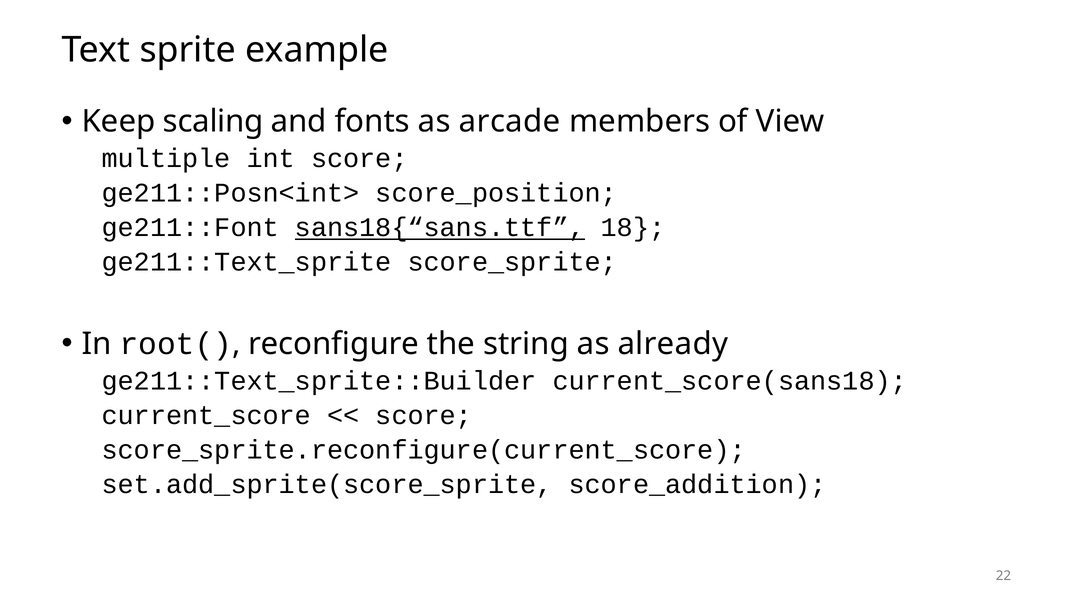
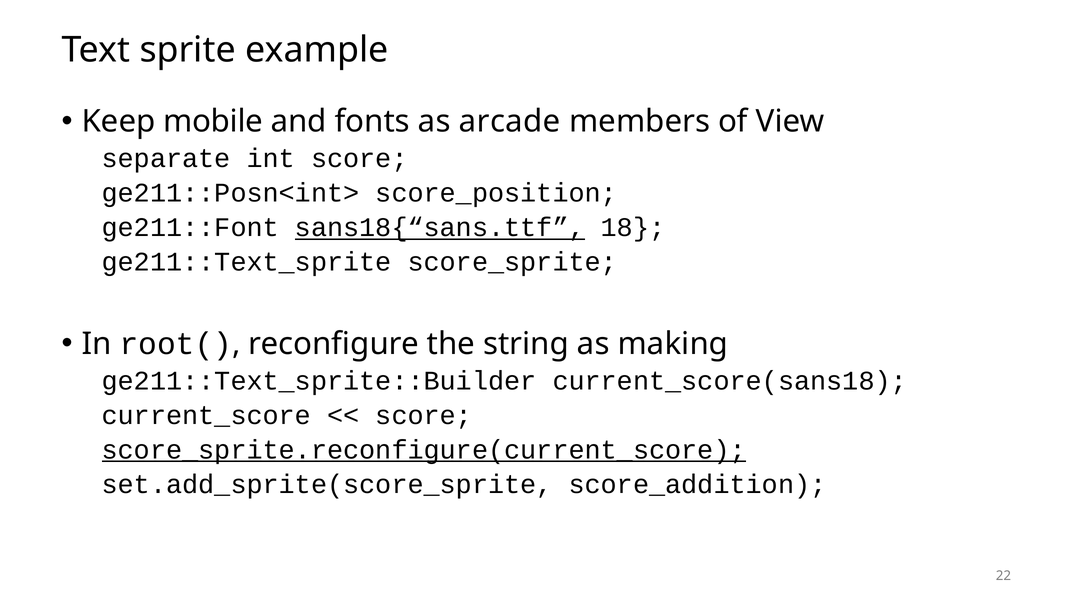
scaling: scaling -> mobile
multiple: multiple -> separate
already: already -> making
score_sprite.reconfigure(current_score underline: none -> present
